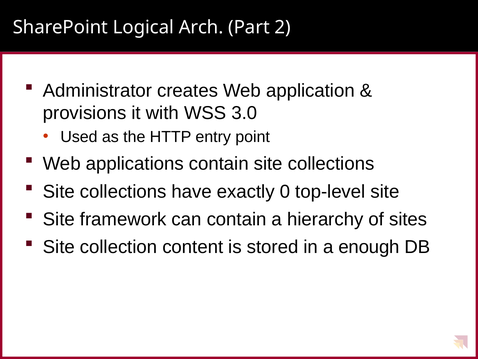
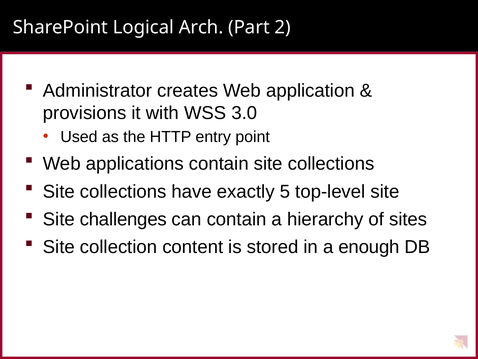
0: 0 -> 5
framework: framework -> challenges
